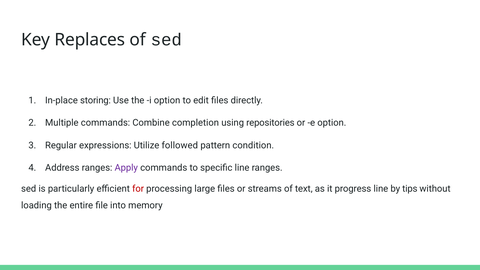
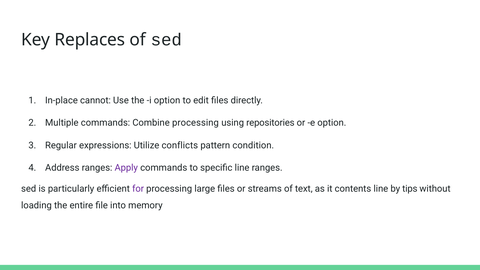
storing: storing -> cannot
Combine completion: completion -> processing
followed: followed -> conflicts
for colour: red -> purple
progress: progress -> contents
